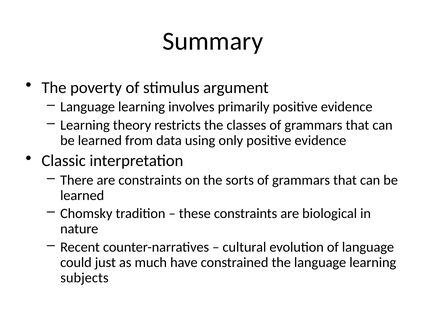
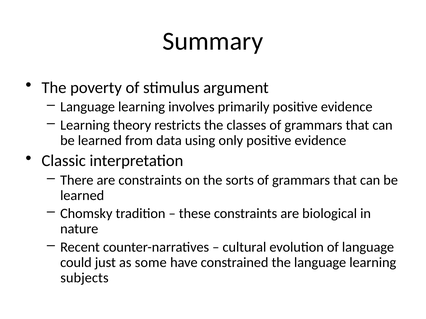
much: much -> some
